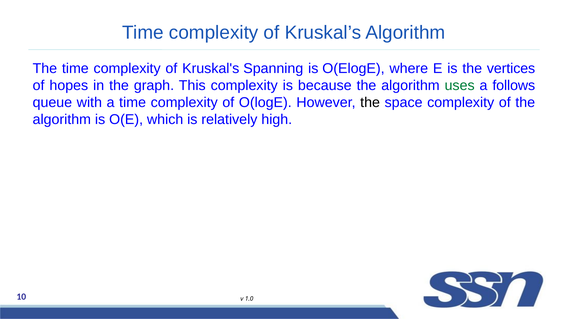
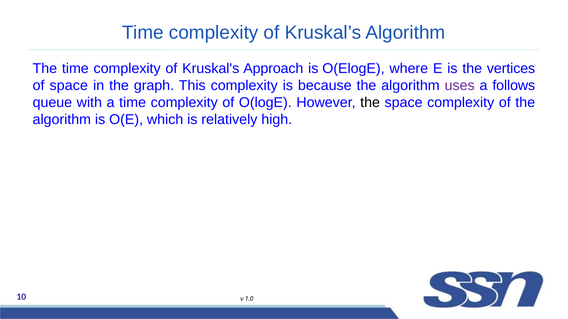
Spanning: Spanning -> Approach
of hopes: hopes -> space
uses colour: green -> purple
